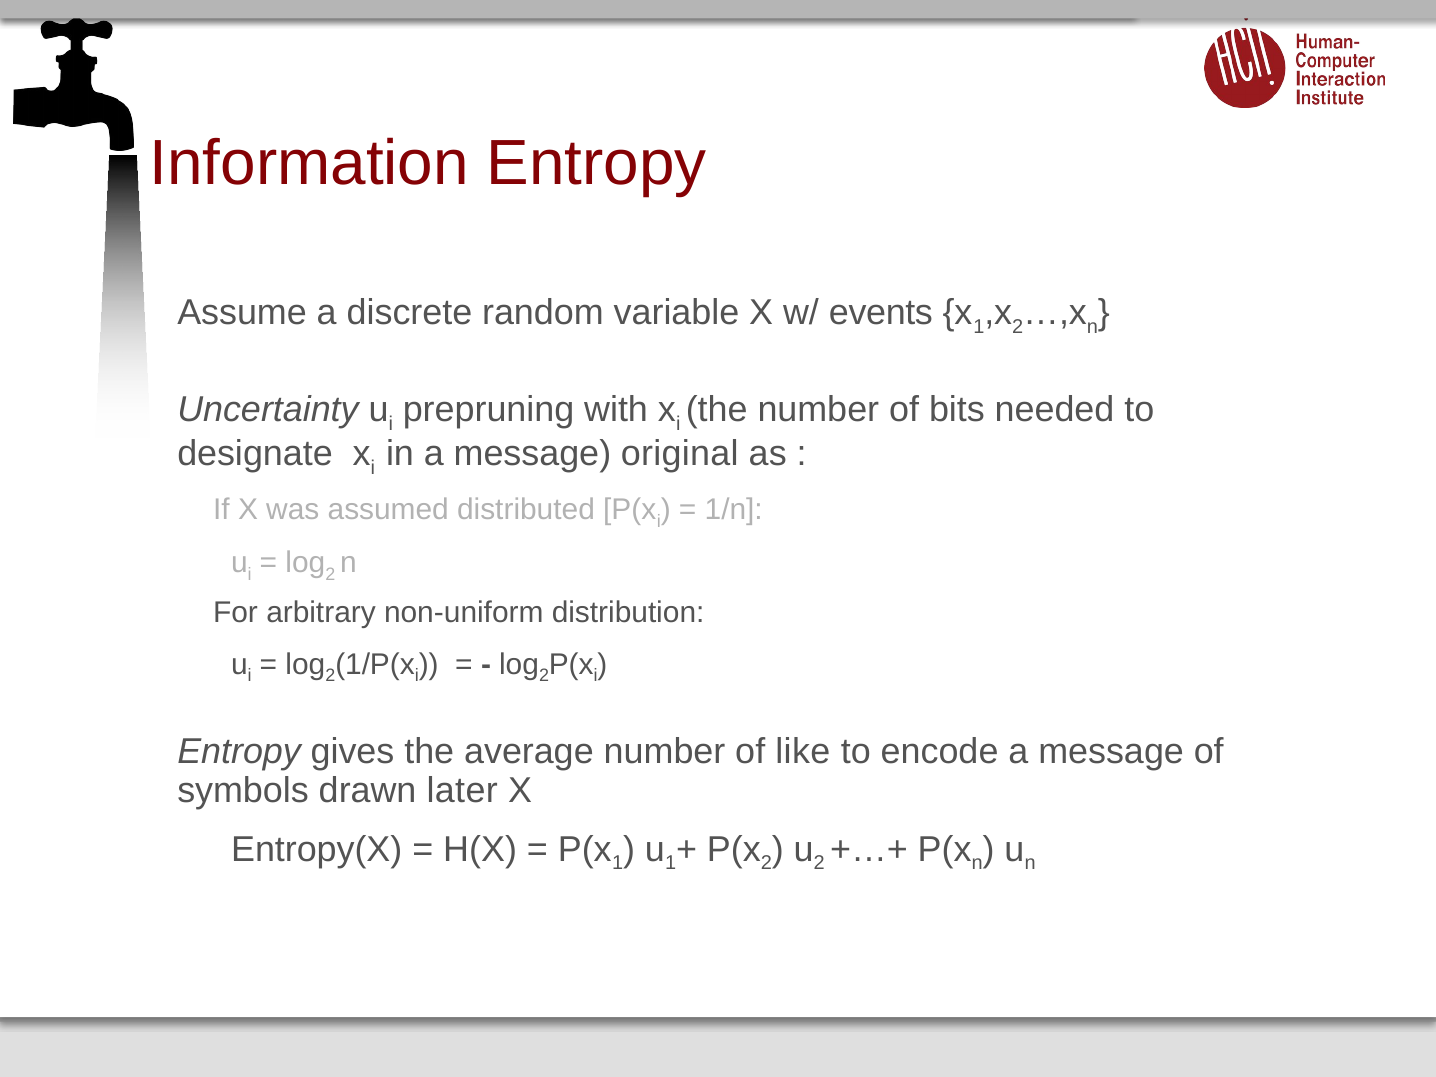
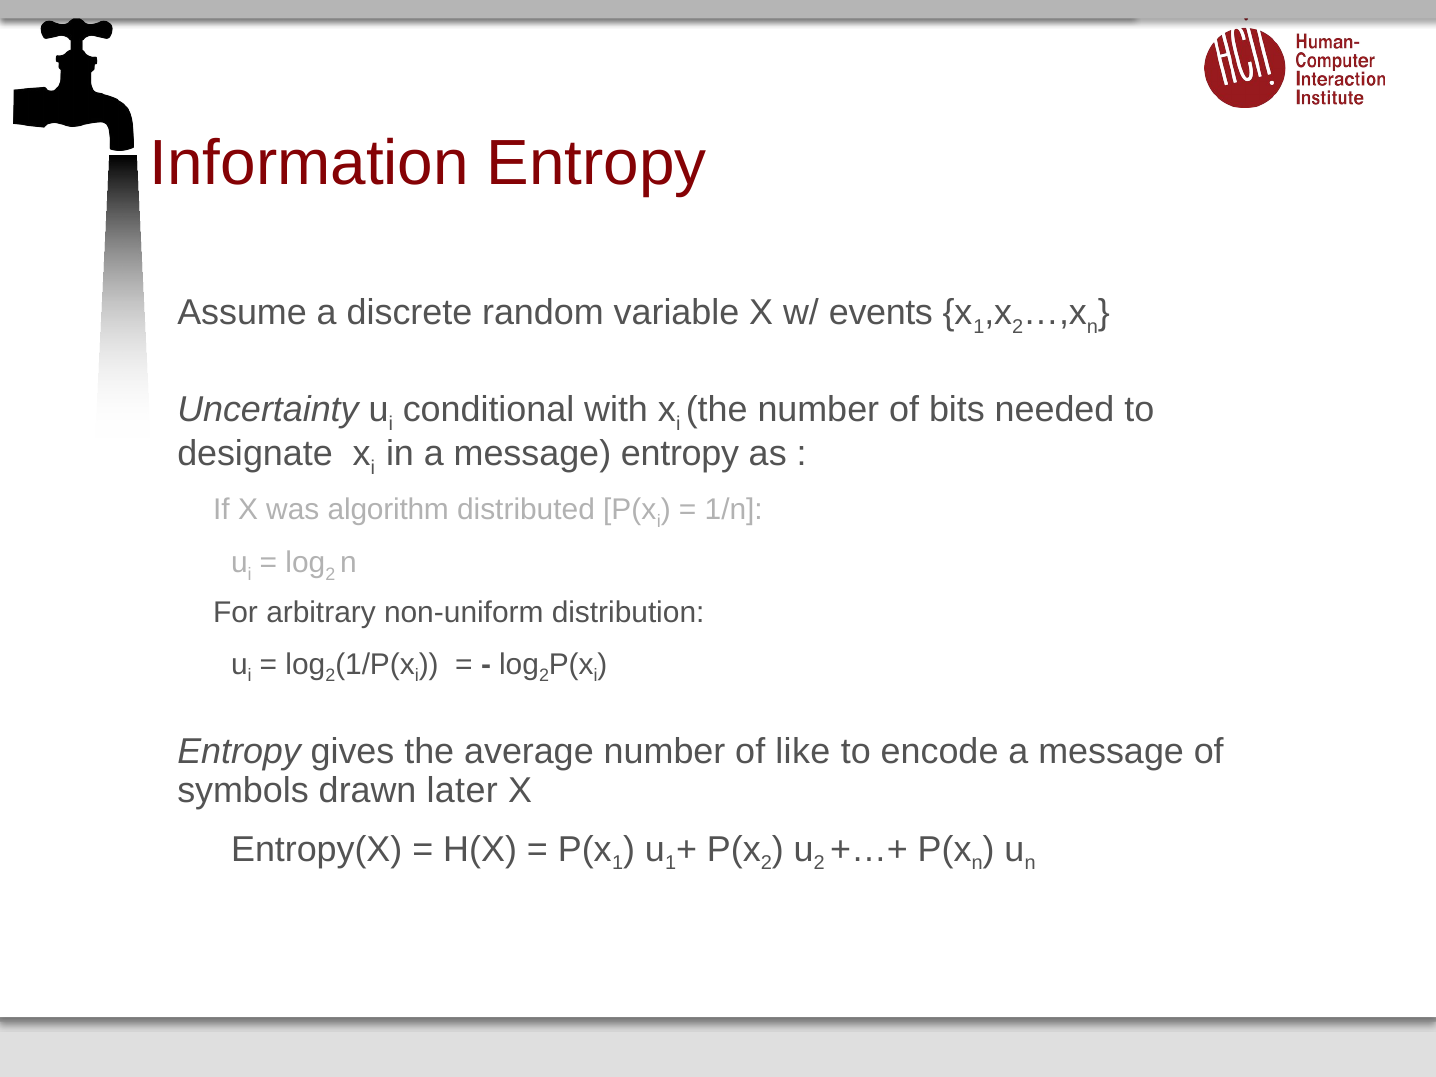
prepruning: prepruning -> conditional
message original: original -> entropy
assumed: assumed -> algorithm
